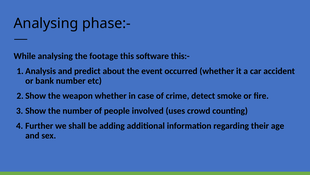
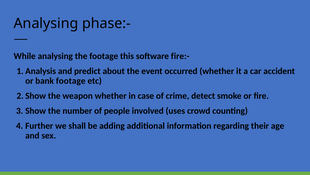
this:-: this:- -> fire:-
bank number: number -> footage
